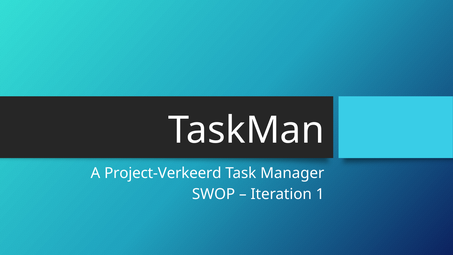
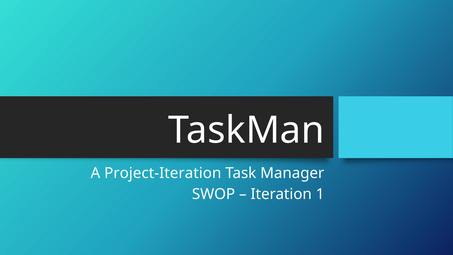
Project-Verkeerd: Project-Verkeerd -> Project-Iteration
